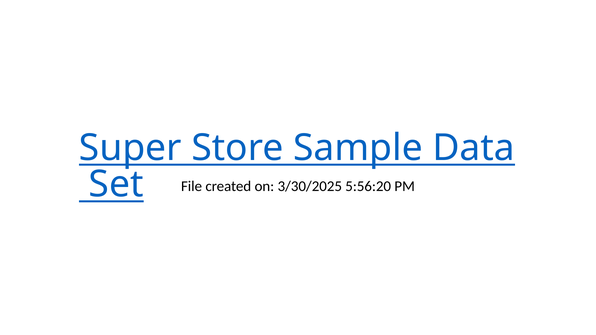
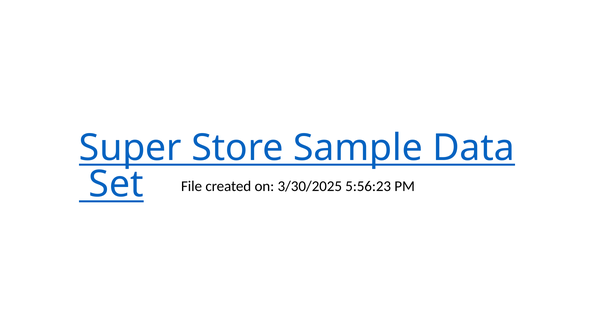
5:56:20: 5:56:20 -> 5:56:23
